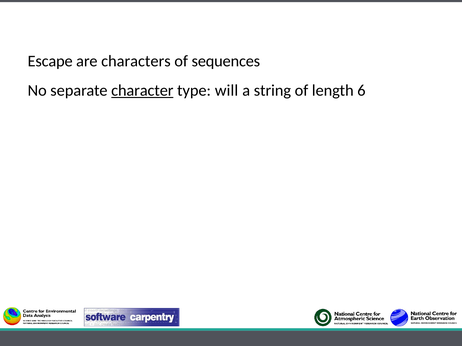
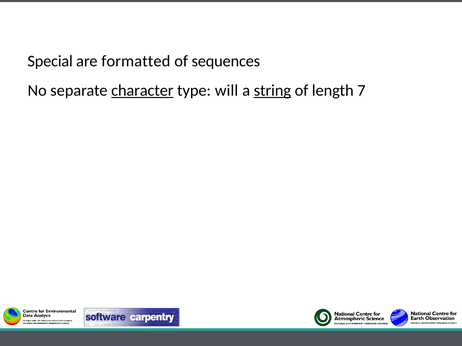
Escape: Escape -> Special
characters: characters -> formatted
string underline: none -> present
6: 6 -> 7
